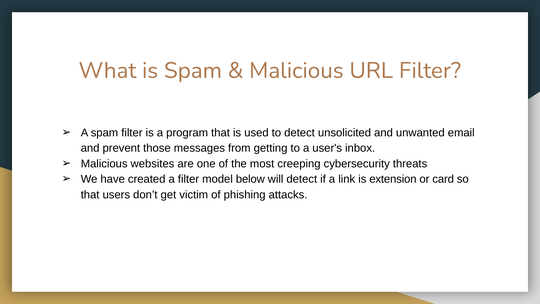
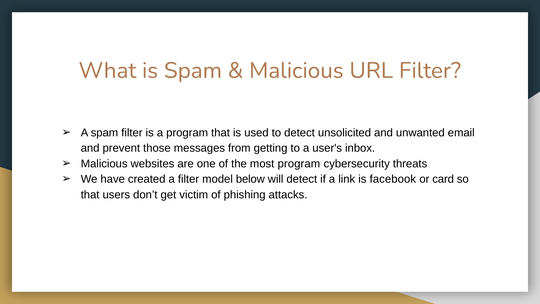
most creeping: creeping -> program
extension: extension -> facebook
